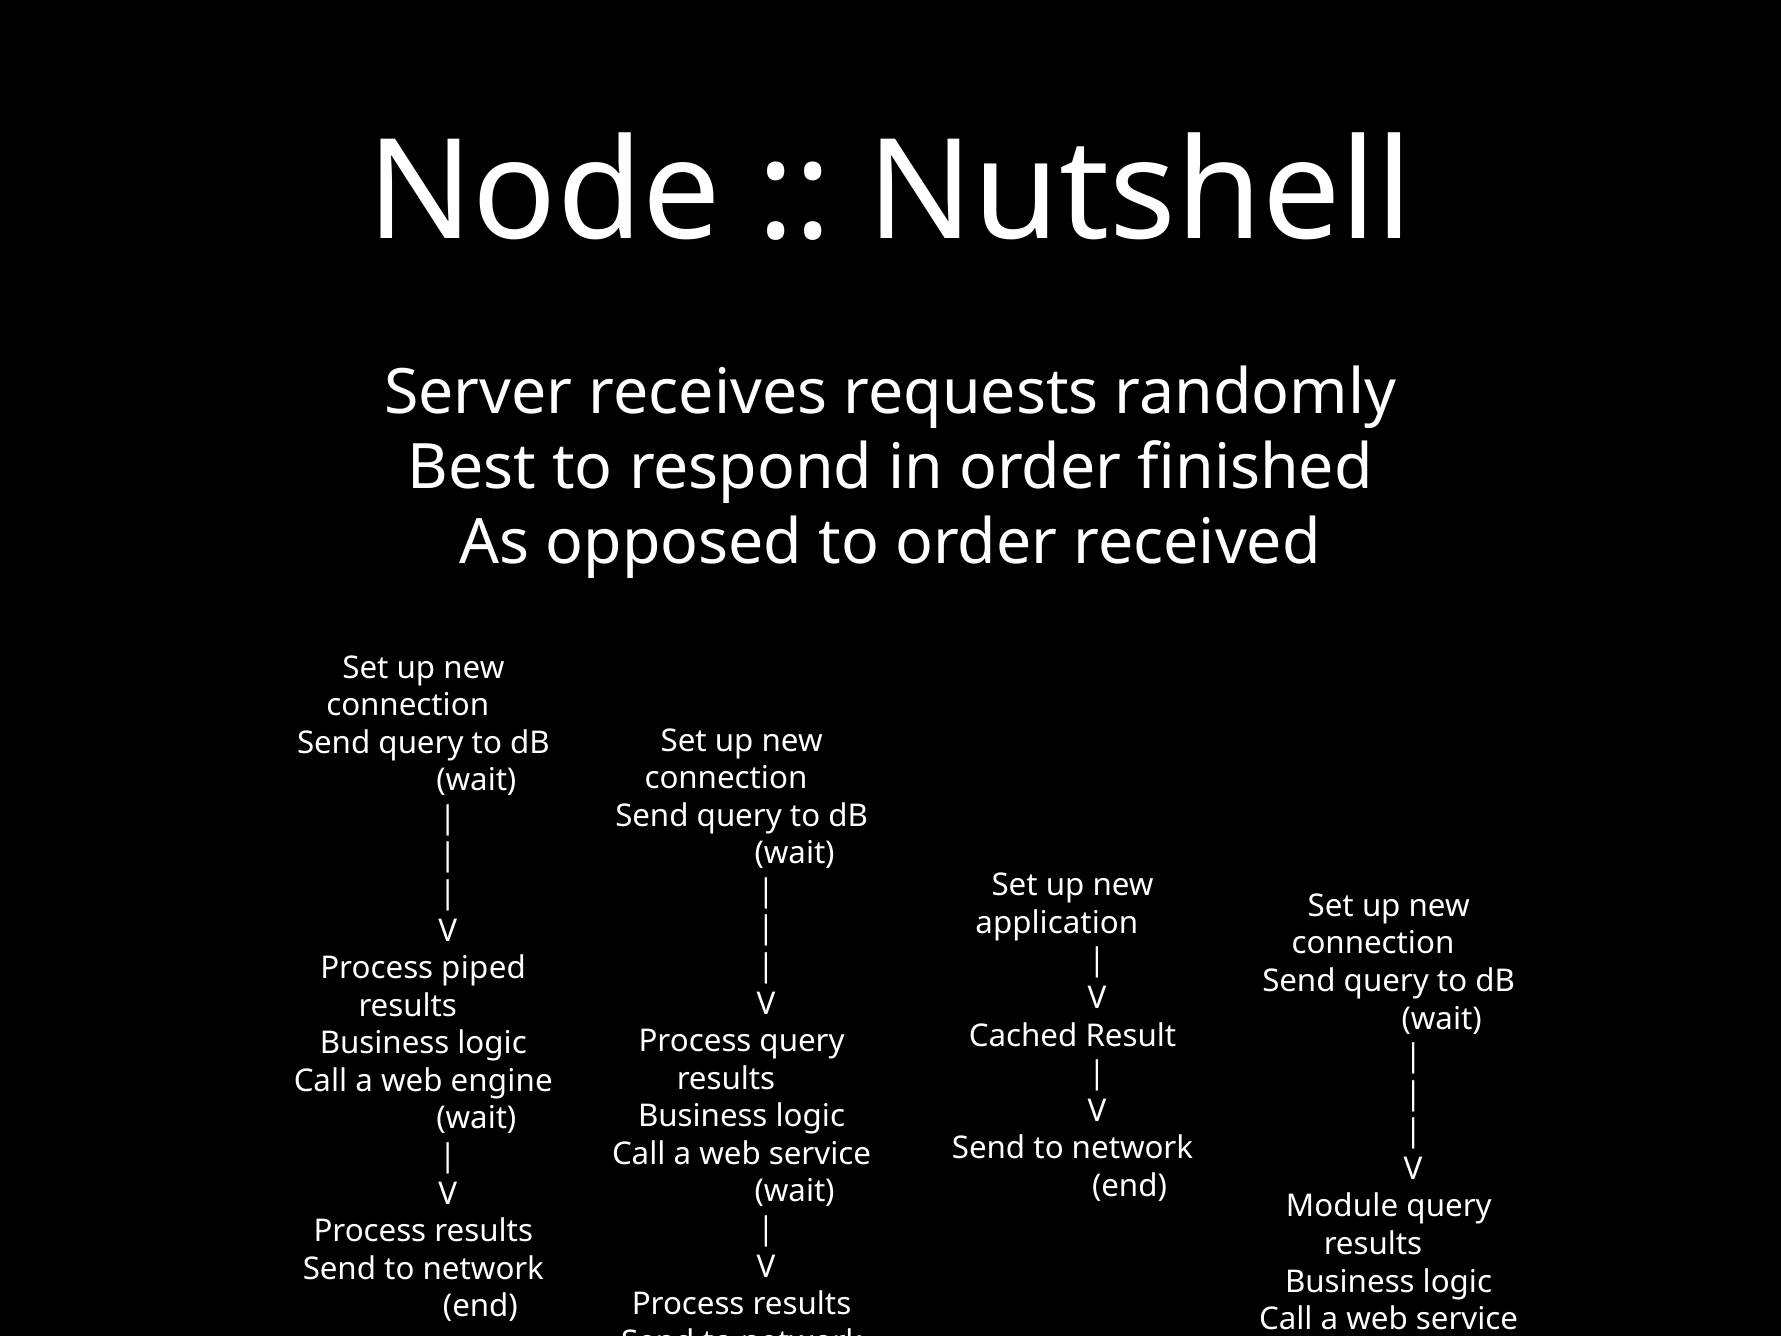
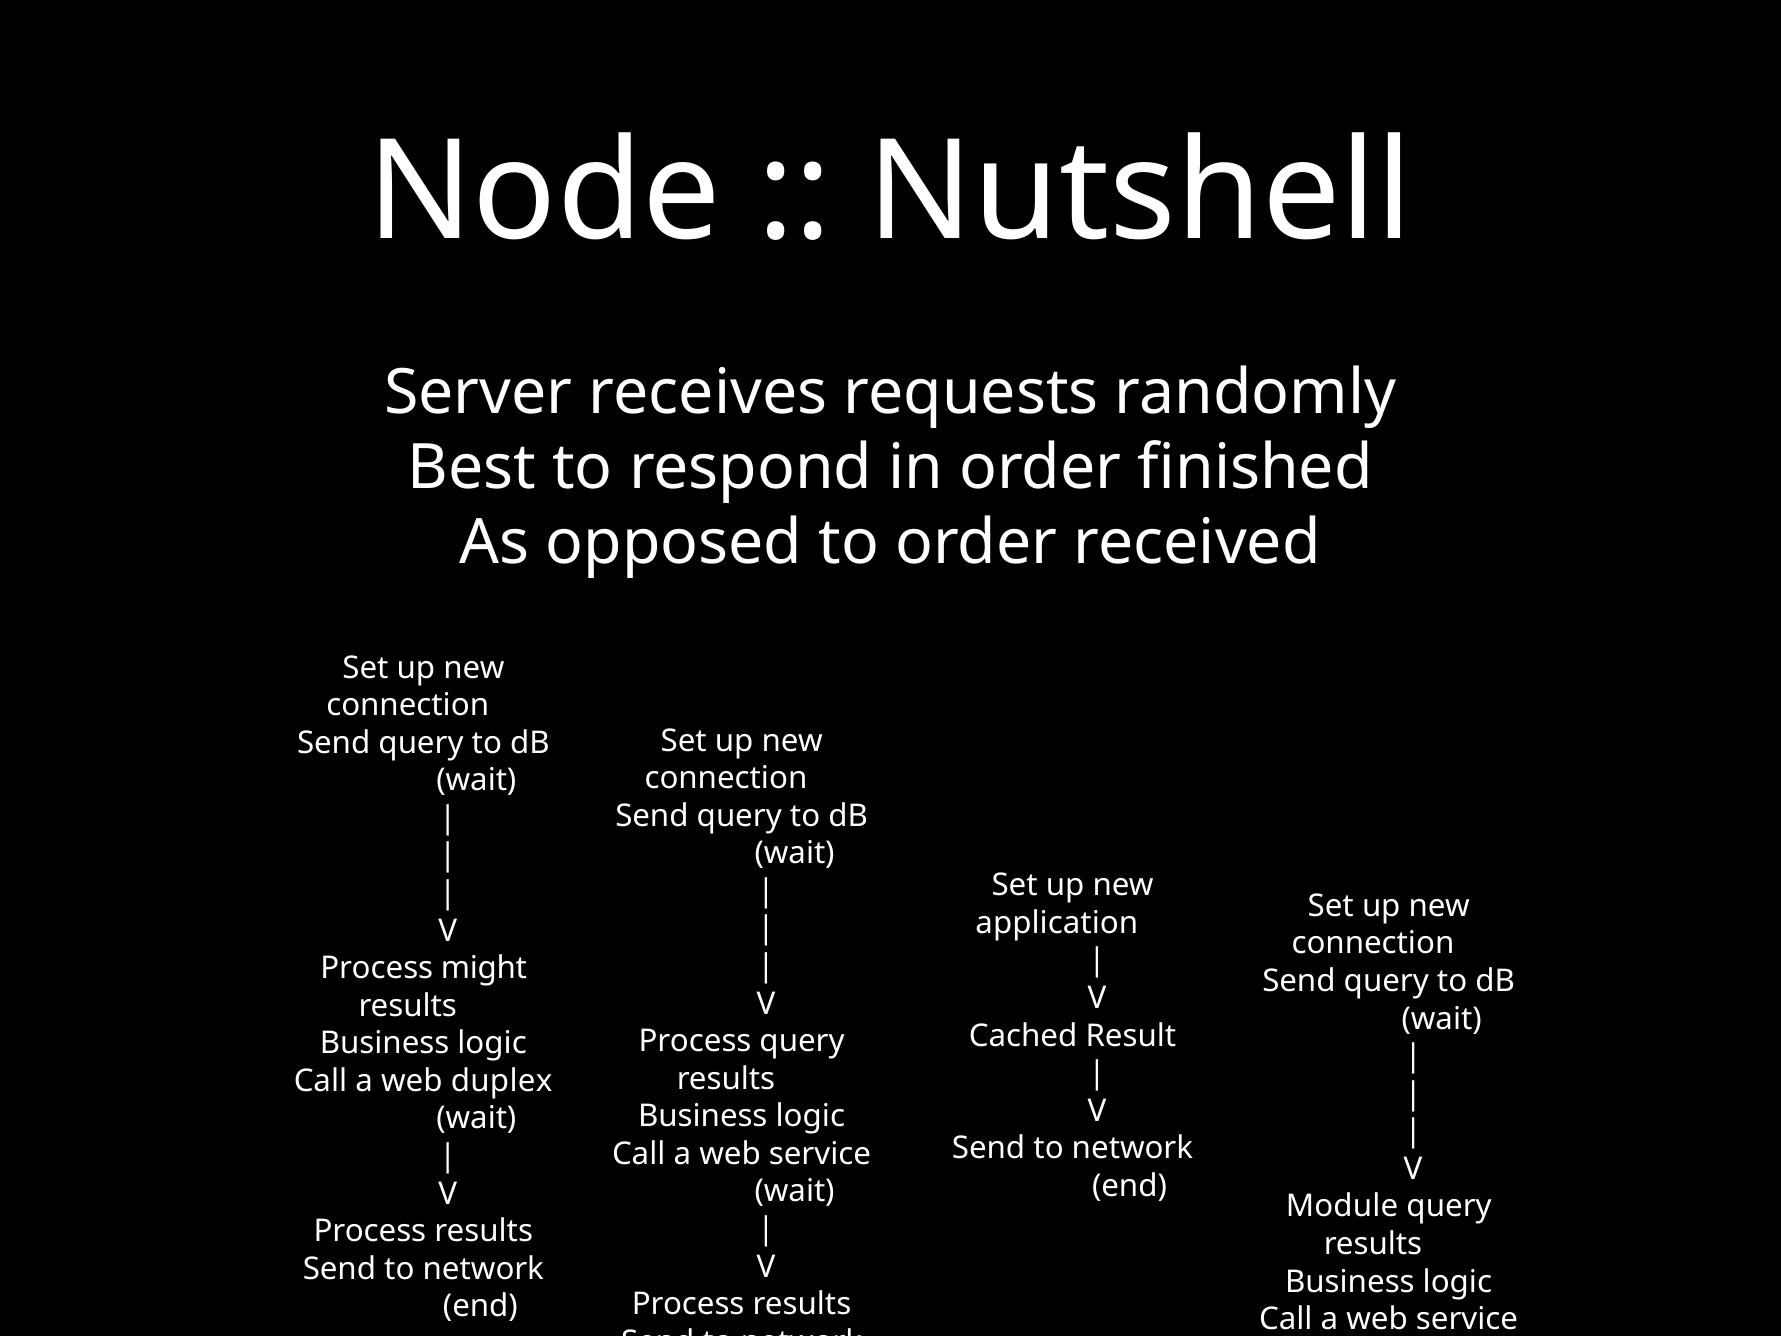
piped: piped -> might
engine: engine -> duplex
